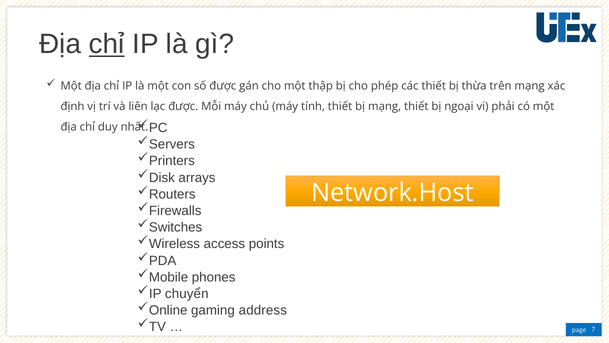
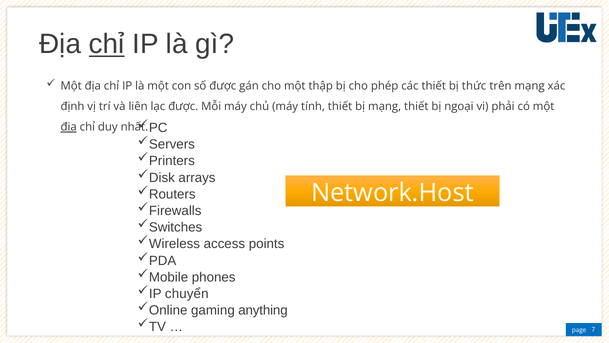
thừa: thừa -> thức
địa at (69, 127) underline: none -> present
address: address -> anything
